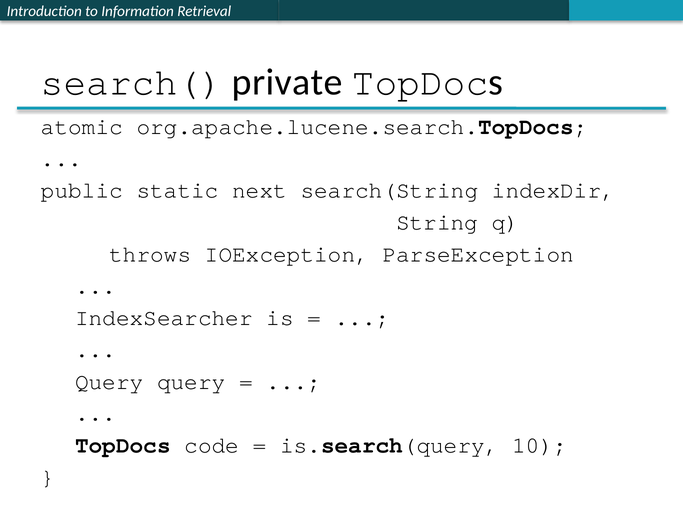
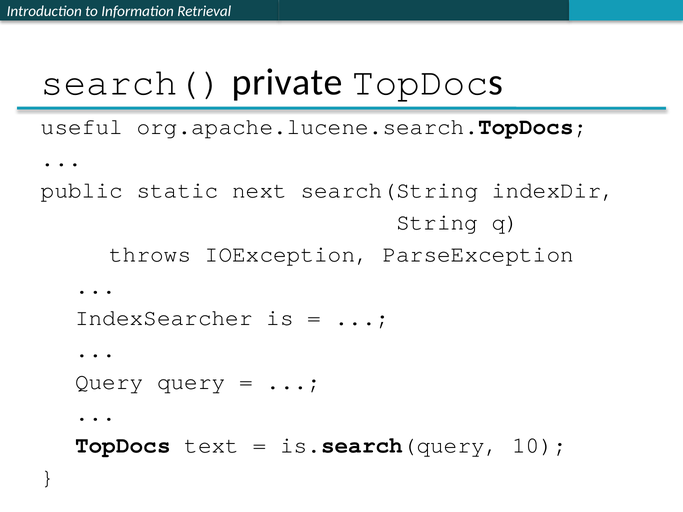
atomic: atomic -> useful
code: code -> text
